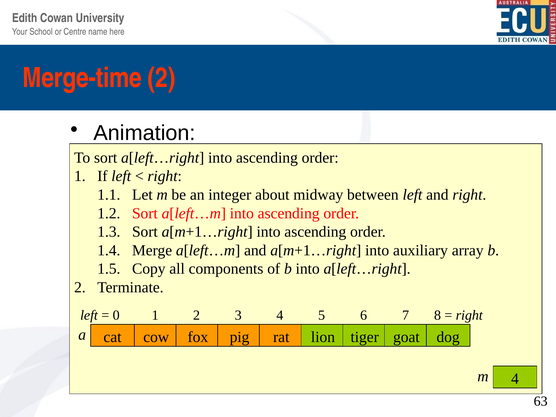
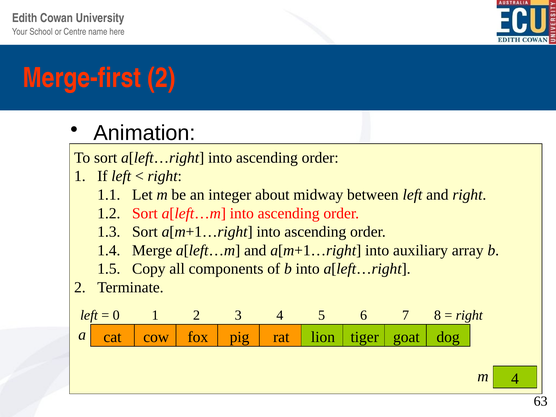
Merge-time: Merge-time -> Merge-first
